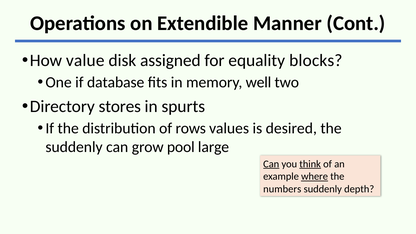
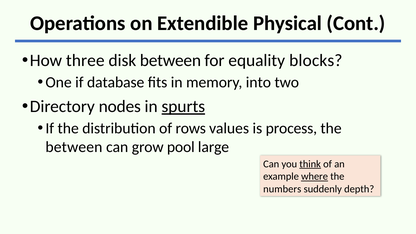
Manner: Manner -> Physical
value: value -> three
disk assigned: assigned -> between
well: well -> into
stores: stores -> nodes
spurts underline: none -> present
desired: desired -> process
suddenly at (74, 147): suddenly -> between
Can at (271, 164) underline: present -> none
